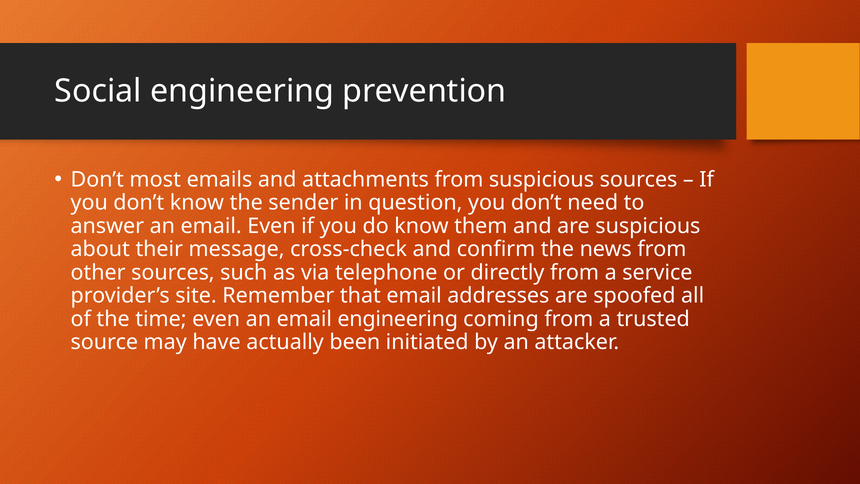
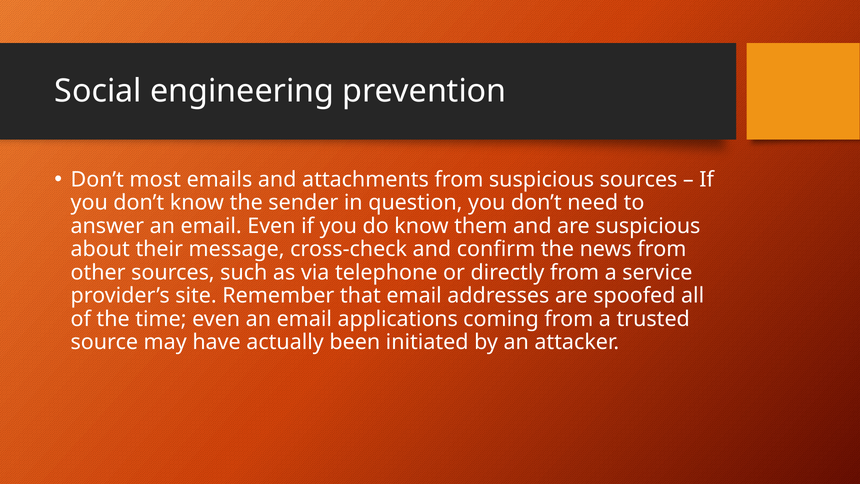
email engineering: engineering -> applications
